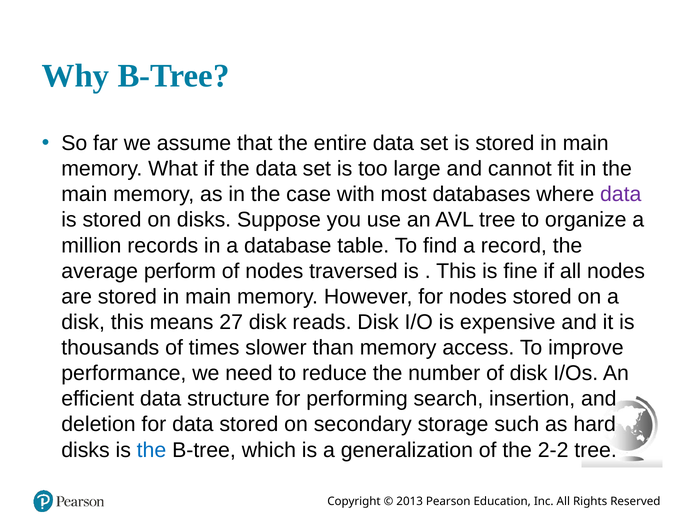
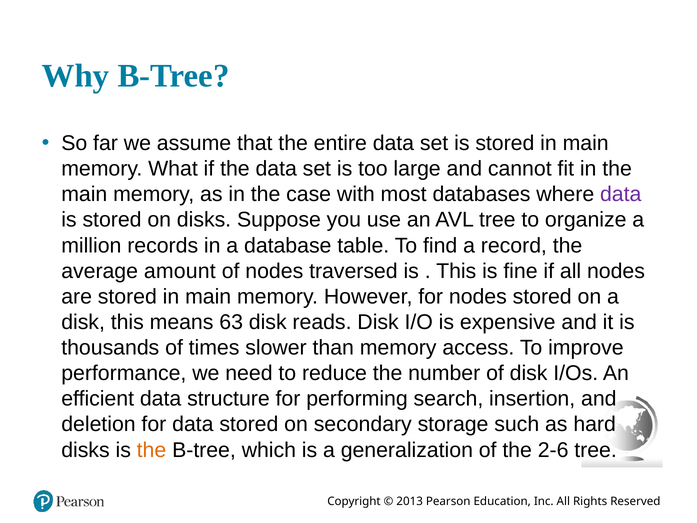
perform: perform -> amount
27: 27 -> 63
the at (151, 450) colour: blue -> orange
2-2: 2-2 -> 2-6
